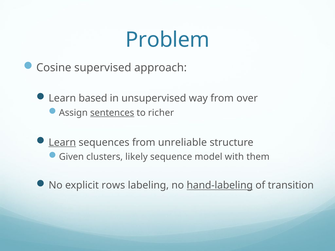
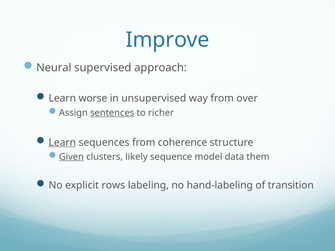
Problem: Problem -> Improve
Cosine: Cosine -> Neural
based: based -> worse
unreliable: unreliable -> coherence
Given underline: none -> present
with: with -> data
hand-labeling underline: present -> none
